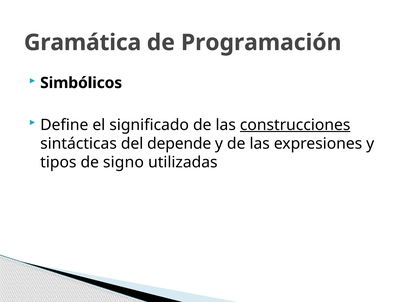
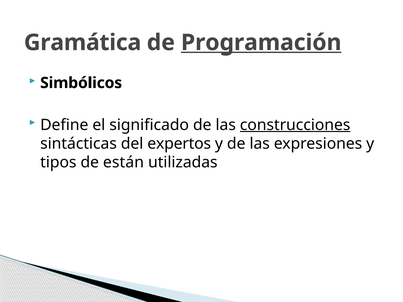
Programación underline: none -> present
depende: depende -> expertos
signo: signo -> están
